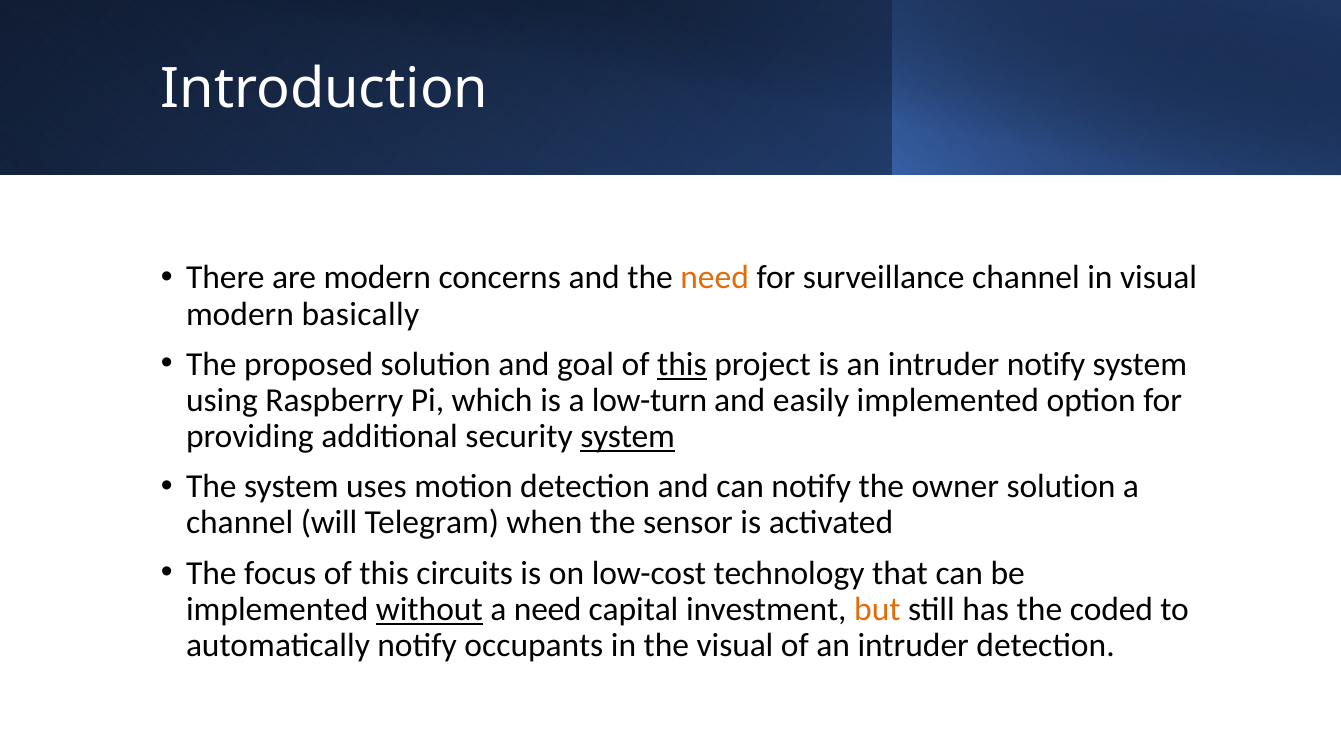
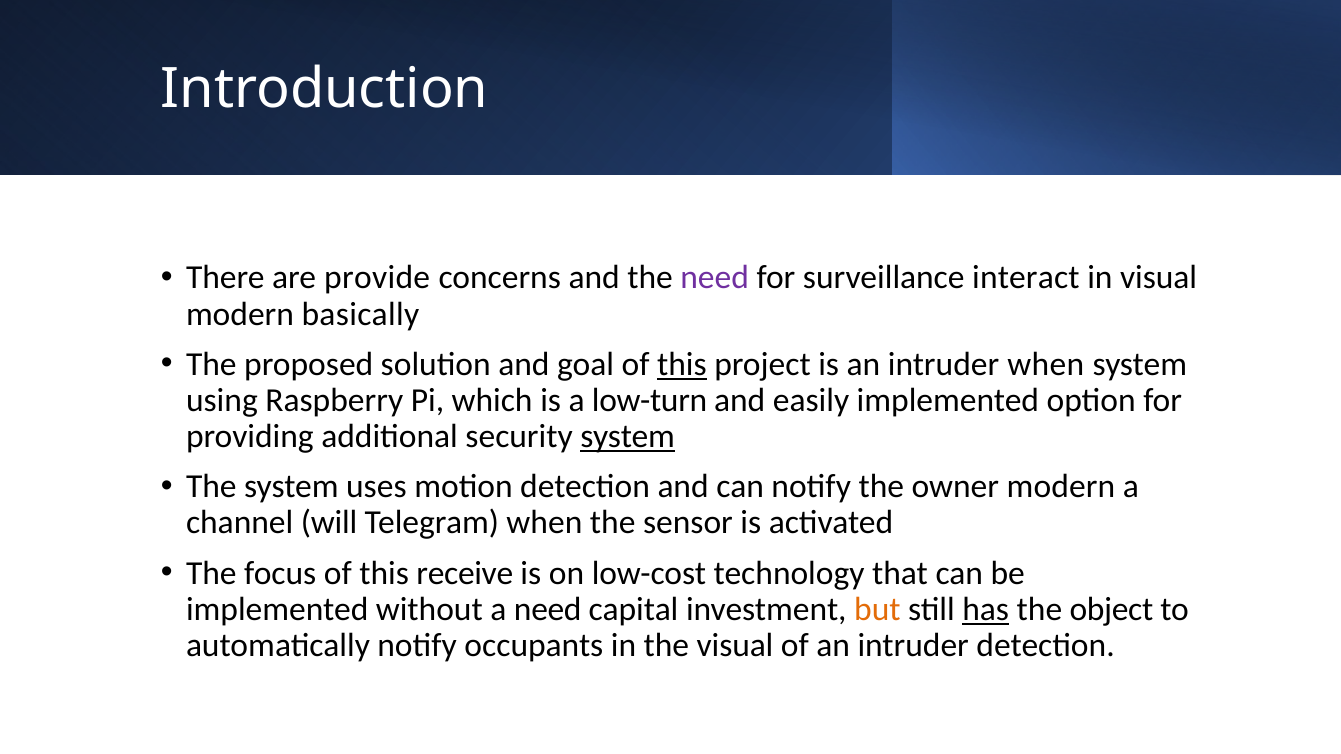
are modern: modern -> provide
need at (715, 278) colour: orange -> purple
surveillance channel: channel -> interact
intruder notify: notify -> when
owner solution: solution -> modern
circuits: circuits -> receive
without underline: present -> none
has underline: none -> present
coded: coded -> object
